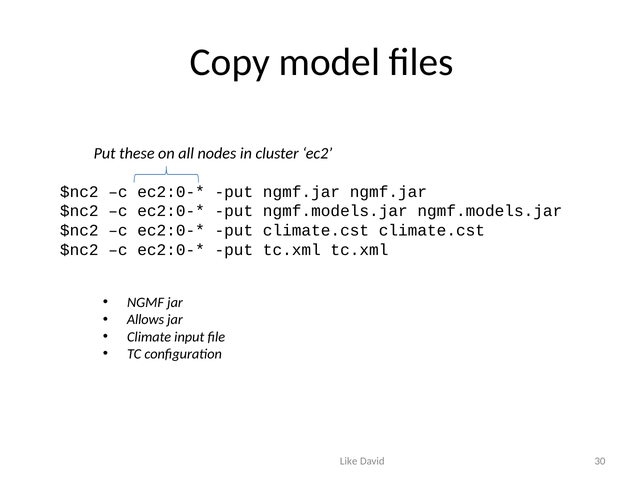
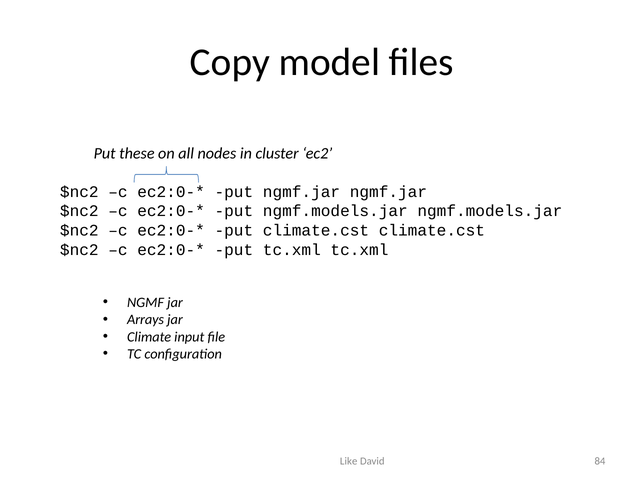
Allows: Allows -> Arrays
30: 30 -> 84
